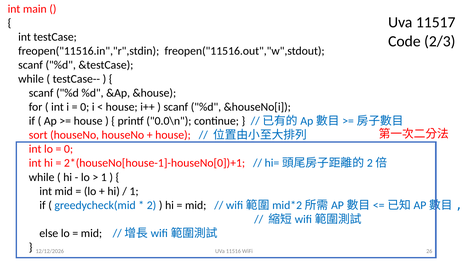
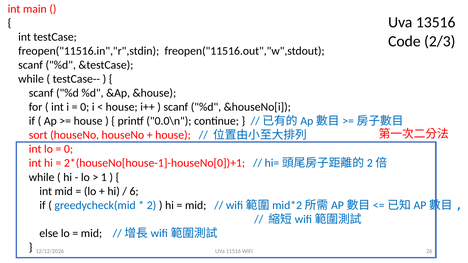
11517: 11517 -> 13516
1 at (134, 191): 1 -> 6
